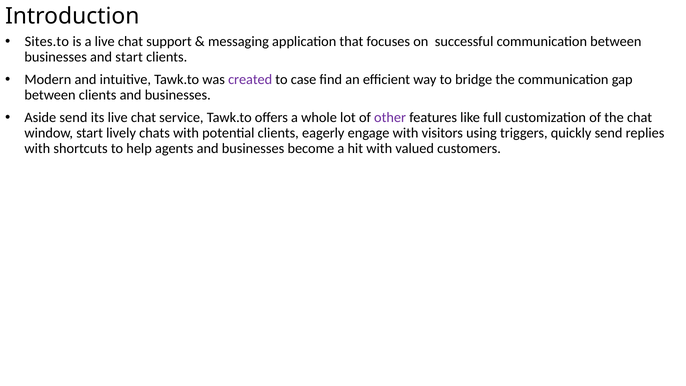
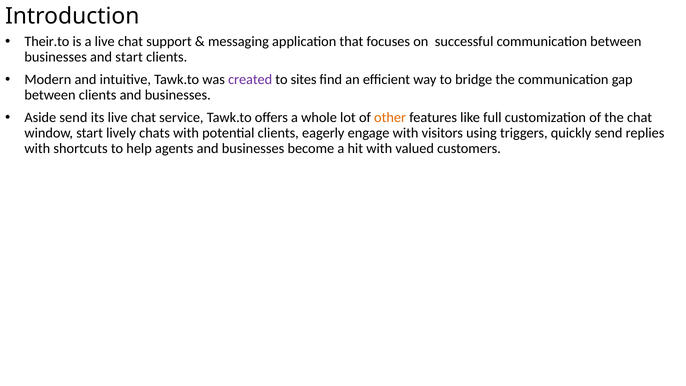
Sites.to: Sites.to -> Their.to
case: case -> sites
other colour: purple -> orange
